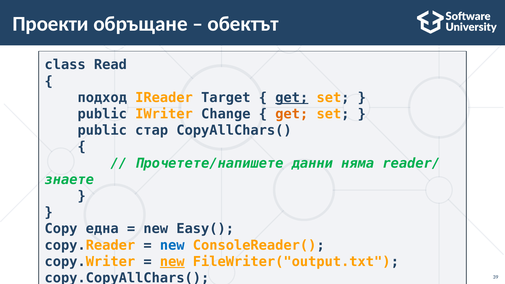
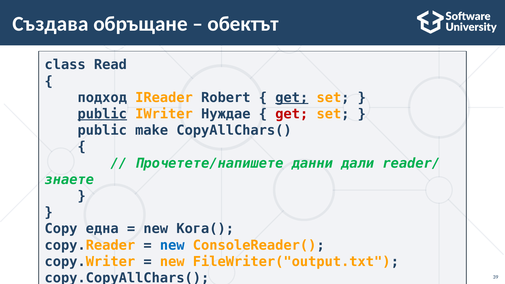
Проекти: Проекти -> Създава
Target: Target -> Robert
public at (102, 114) underline: none -> present
Change: Change -> Нуждае
get at (292, 114) colour: orange -> red
стар: стар -> make
няма: няма -> дали
Easy(: Easy( -> Кога(
new at (172, 262) underline: present -> none
